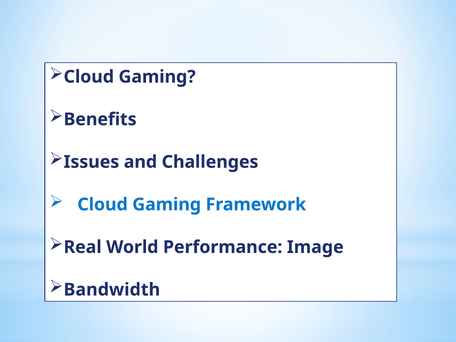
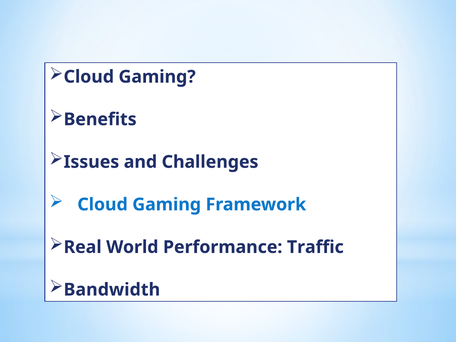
Image: Image -> Traffic
